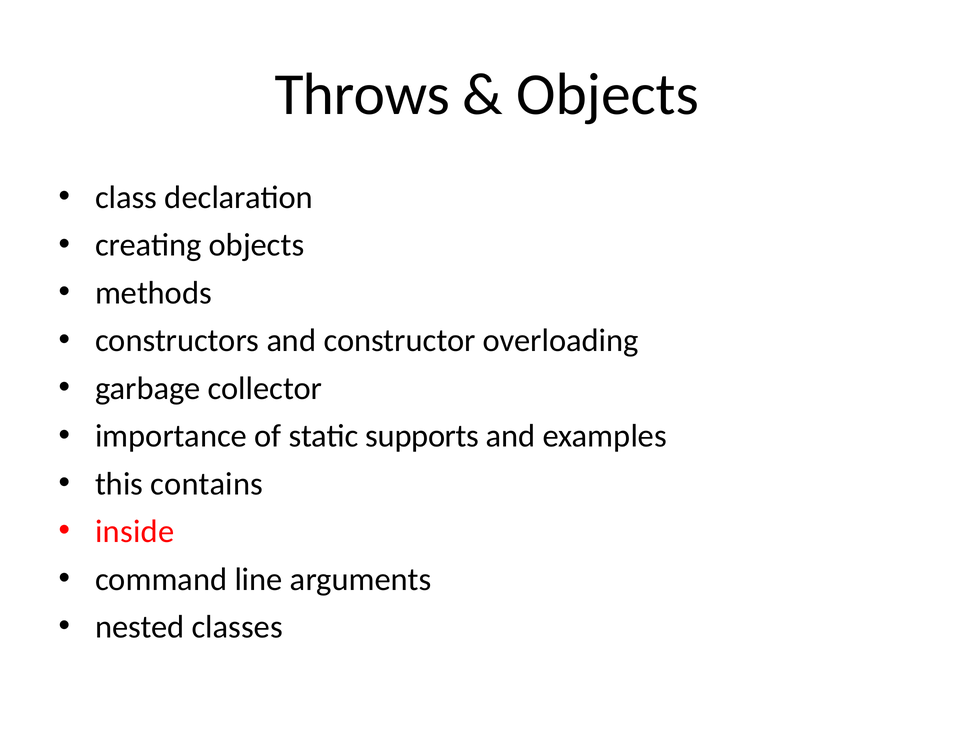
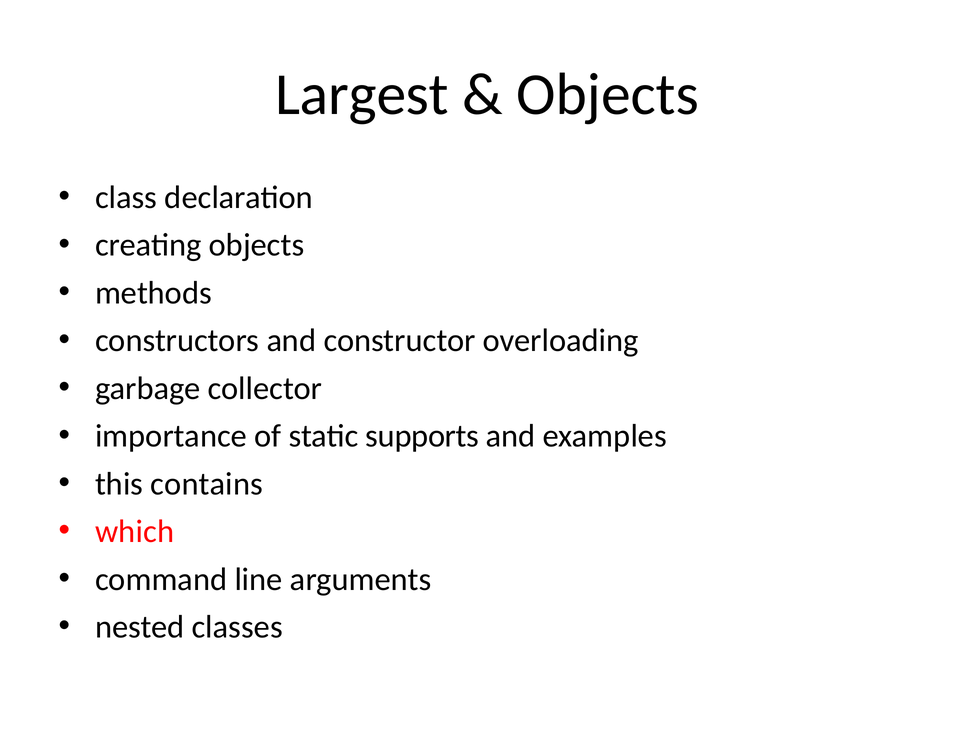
Throws: Throws -> Largest
inside: inside -> which
